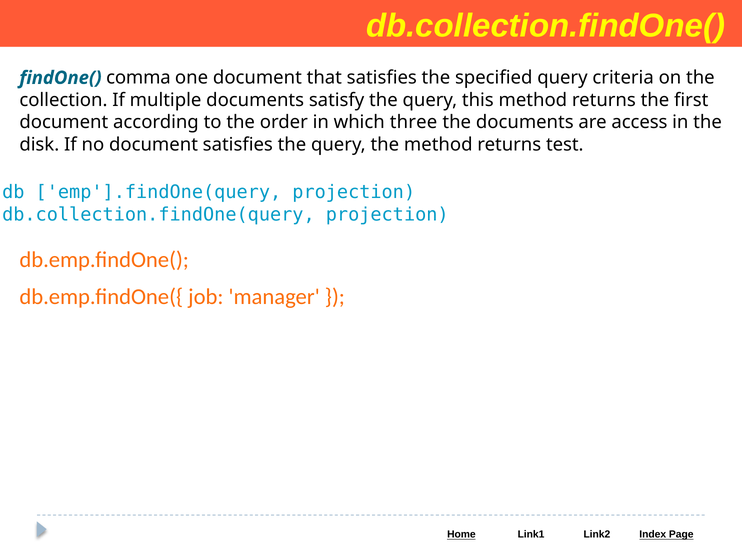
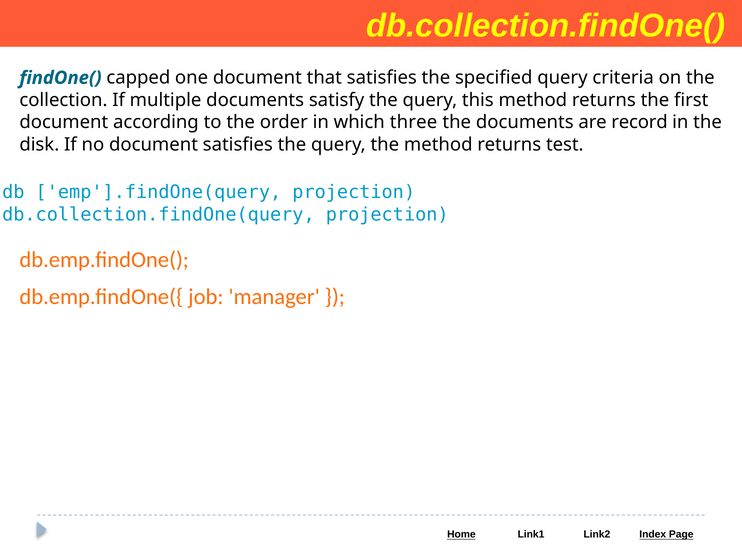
comma: comma -> capped
access: access -> record
